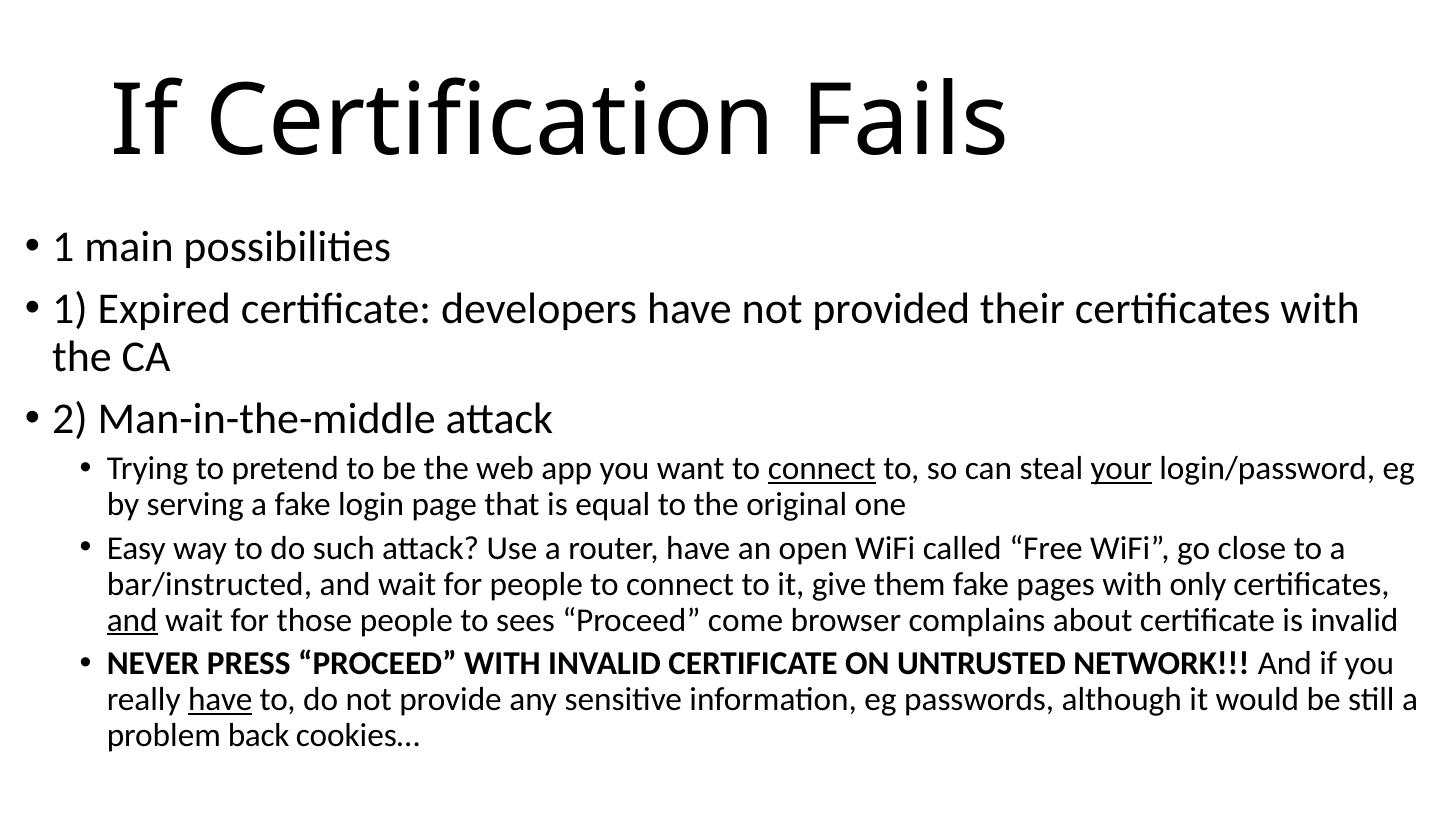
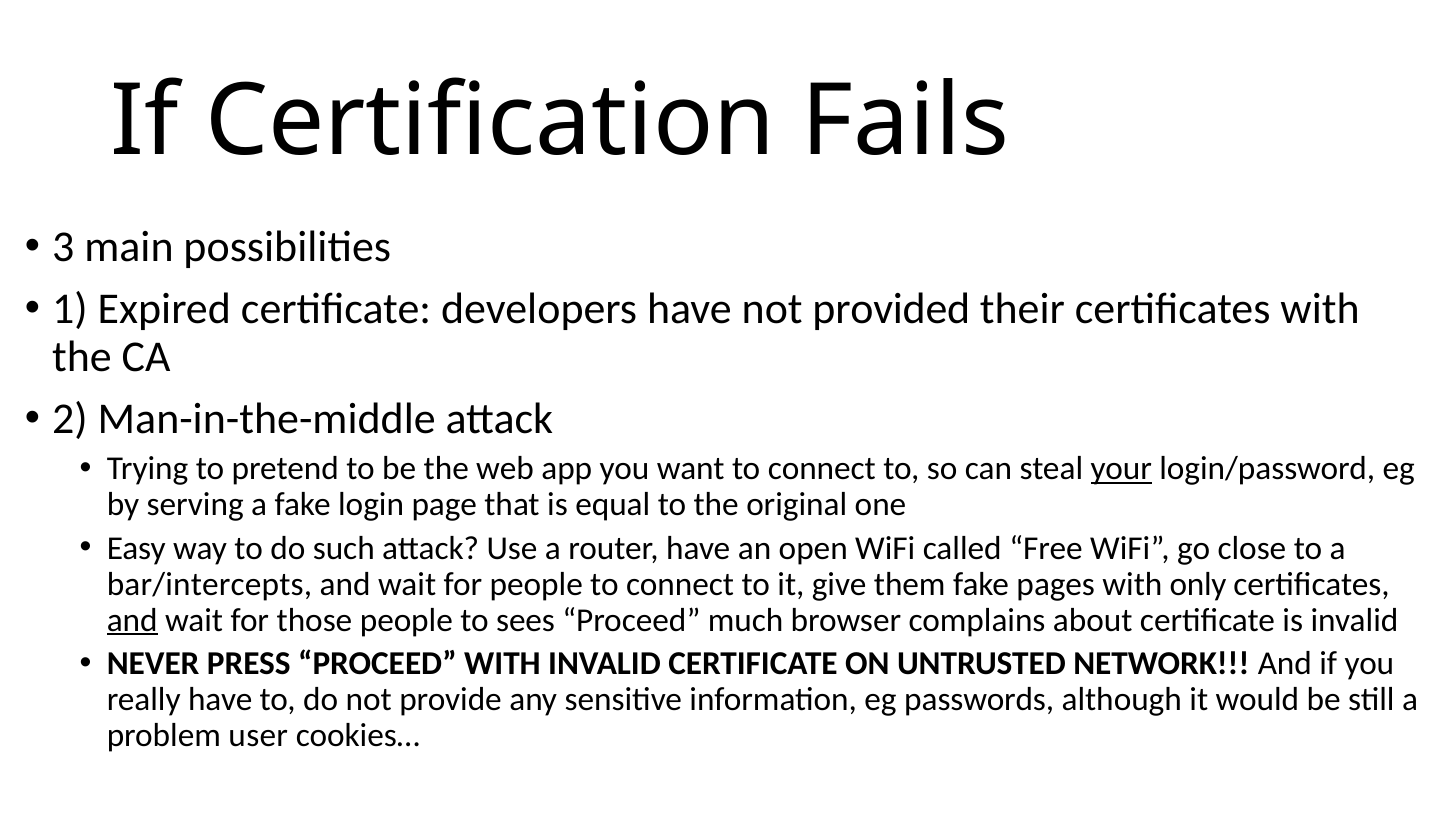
1 at (63, 247): 1 -> 3
connect at (822, 469) underline: present -> none
bar/instructed: bar/instructed -> bar/intercepts
come: come -> much
have at (220, 700) underline: present -> none
back: back -> user
